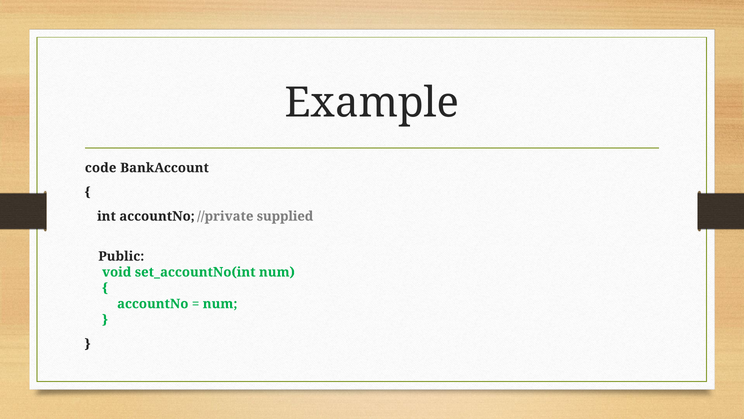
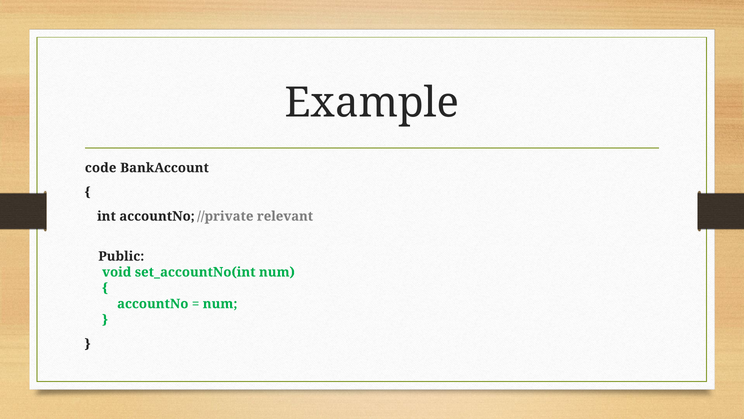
supplied: supplied -> relevant
